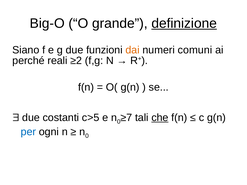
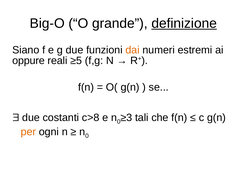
comuni: comuni -> estremi
perché: perché -> oppure
≥2: ≥2 -> ≥5
c>5: c>5 -> c>8
≥7: ≥7 -> ≥3
che underline: present -> none
per colour: blue -> orange
